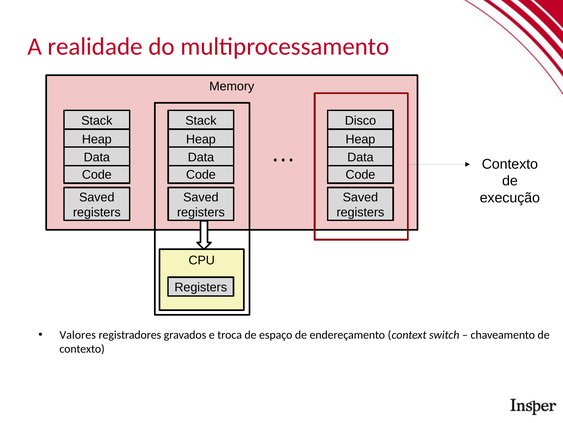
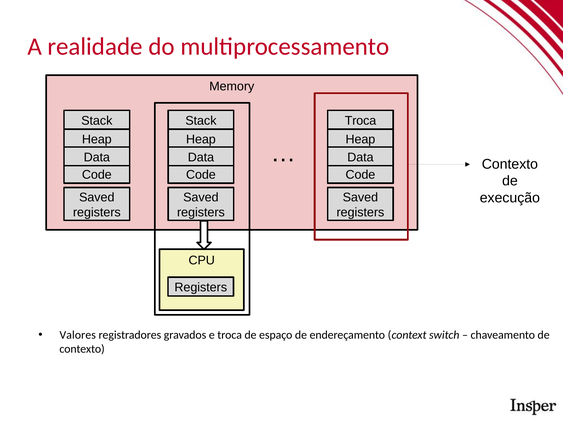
Disco at (360, 120): Disco -> Troca
